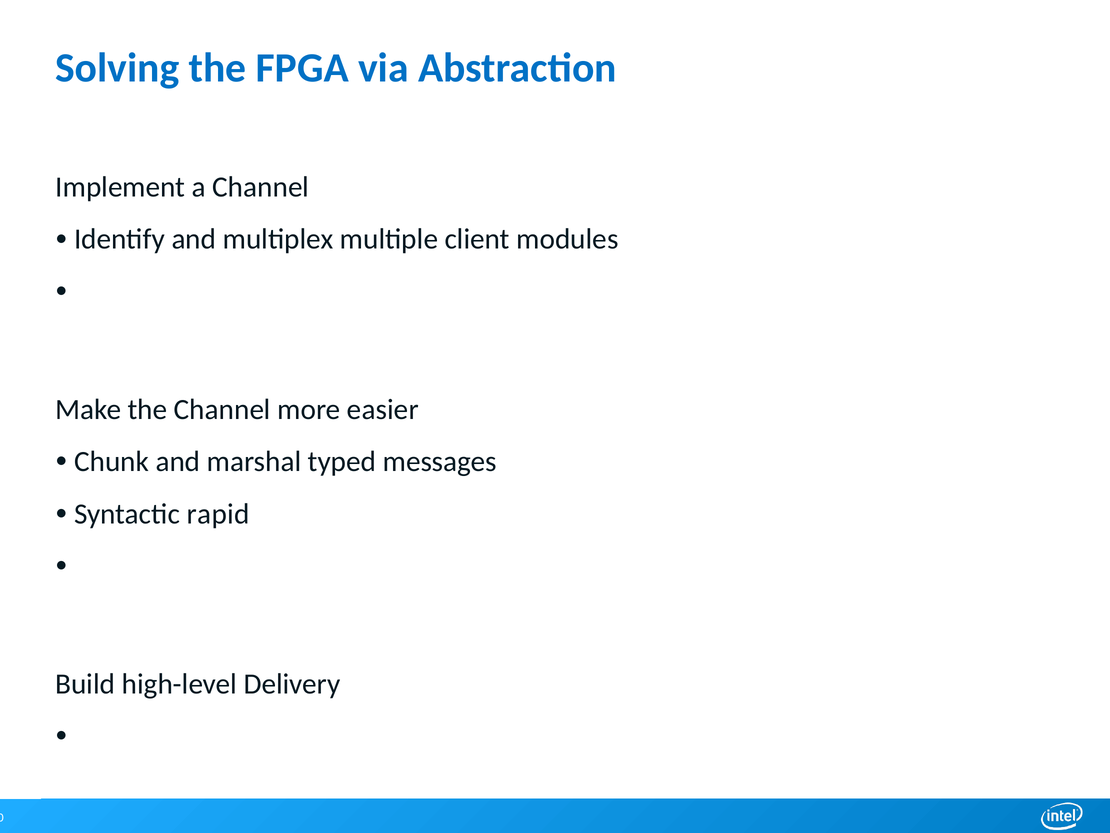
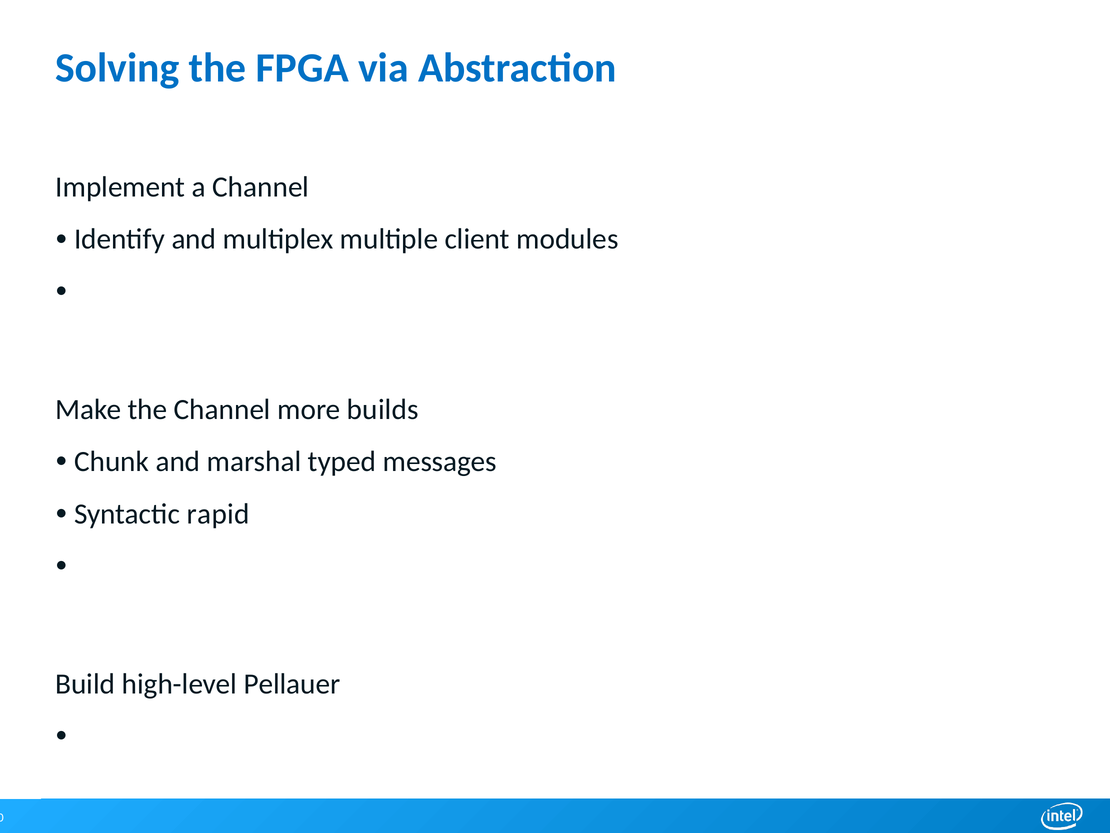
easier: easier -> builds
Delivery: Delivery -> Pellauer
